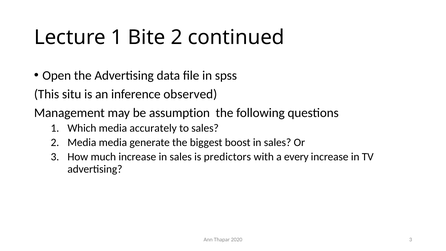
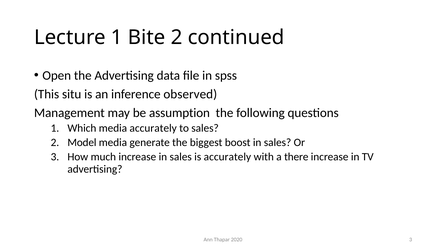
2 Media: Media -> Model
is predictors: predictors -> accurately
every: every -> there
